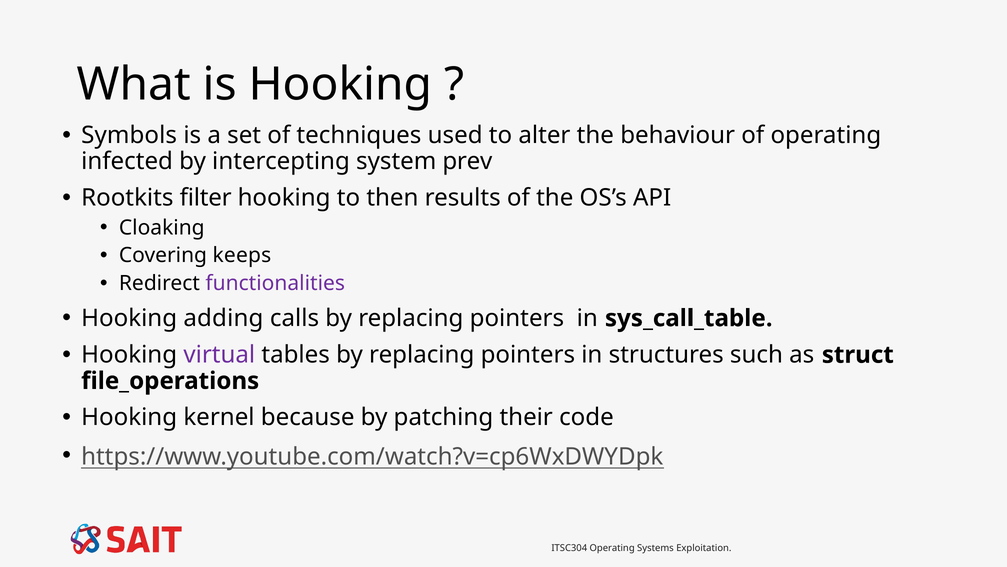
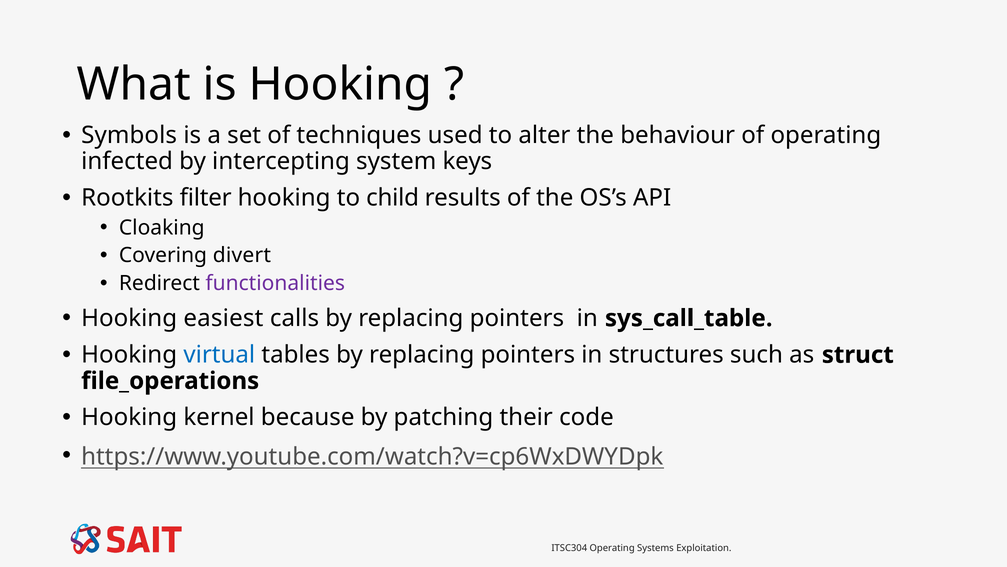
prev: prev -> keys
then: then -> child
keeps: keeps -> divert
adding: adding -> easiest
virtual colour: purple -> blue
